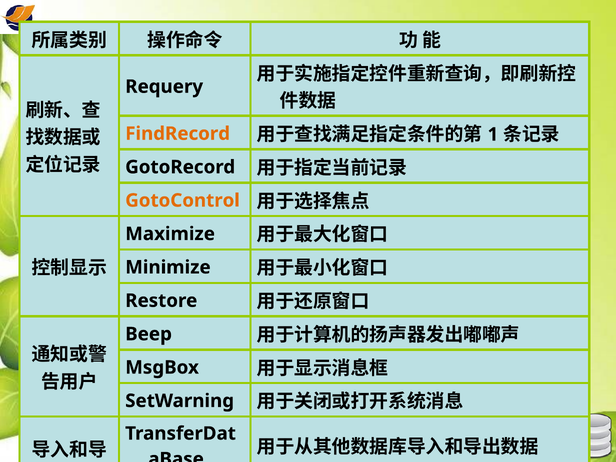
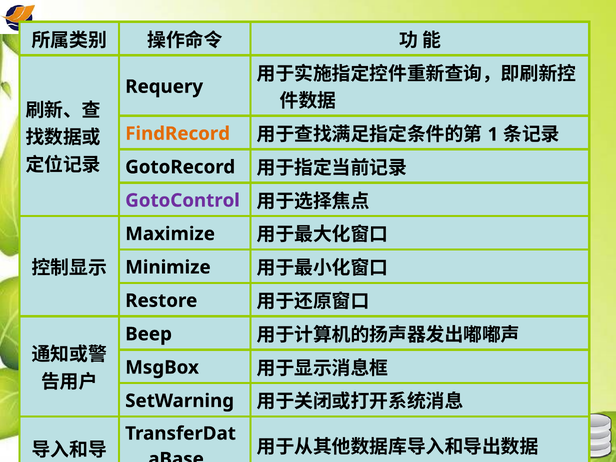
GotoControl colour: orange -> purple
